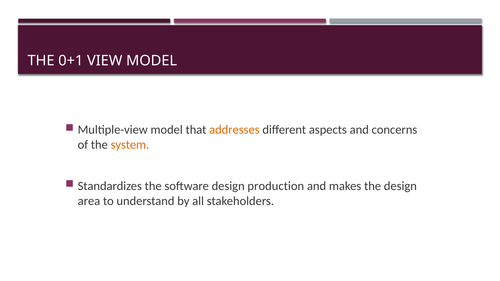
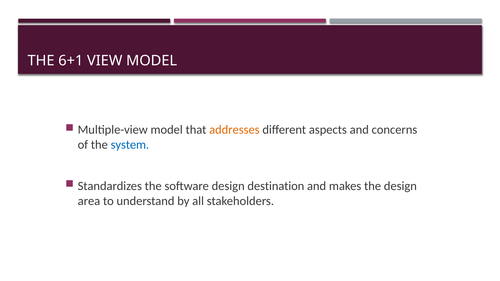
0+1: 0+1 -> 6+1
system colour: orange -> blue
production: production -> destination
